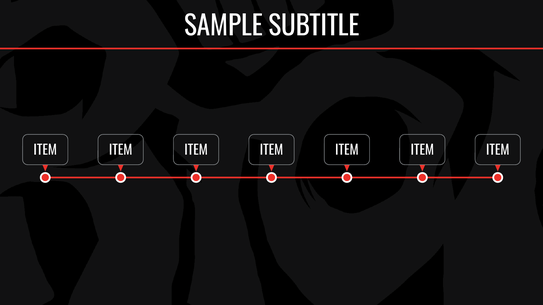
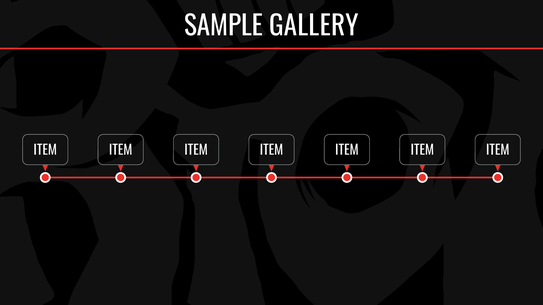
SUBTITLE: SUBTITLE -> GALLERY
